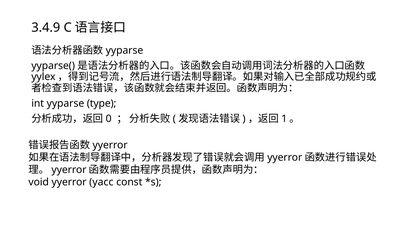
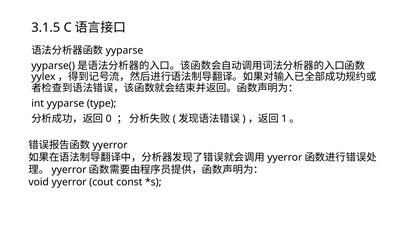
3.4.9: 3.4.9 -> 3.1.5
yacc: yacc -> cout
